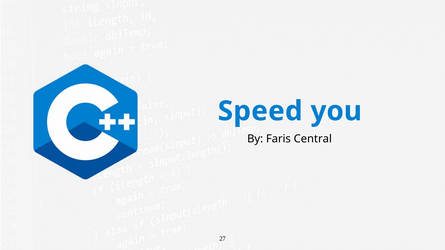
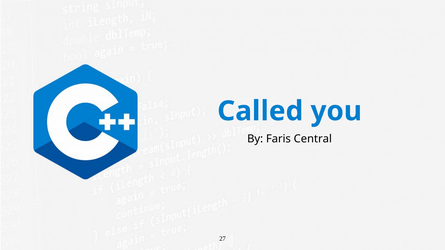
Speed: Speed -> Called
